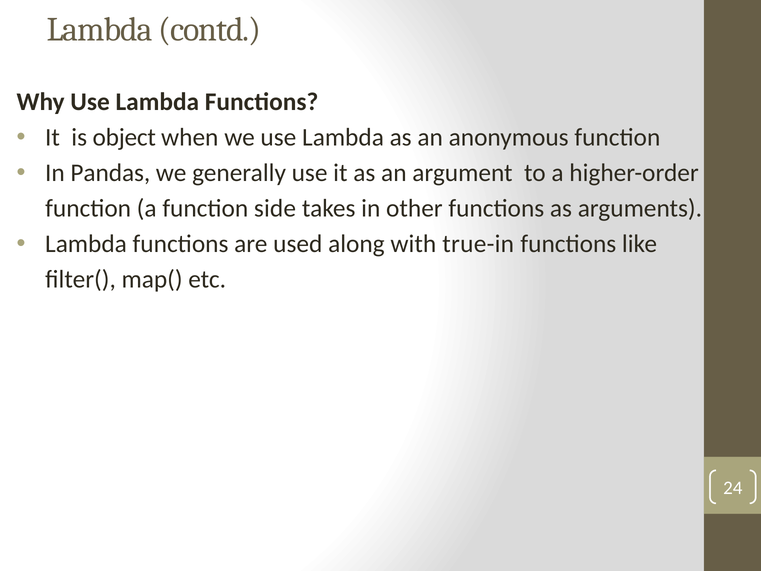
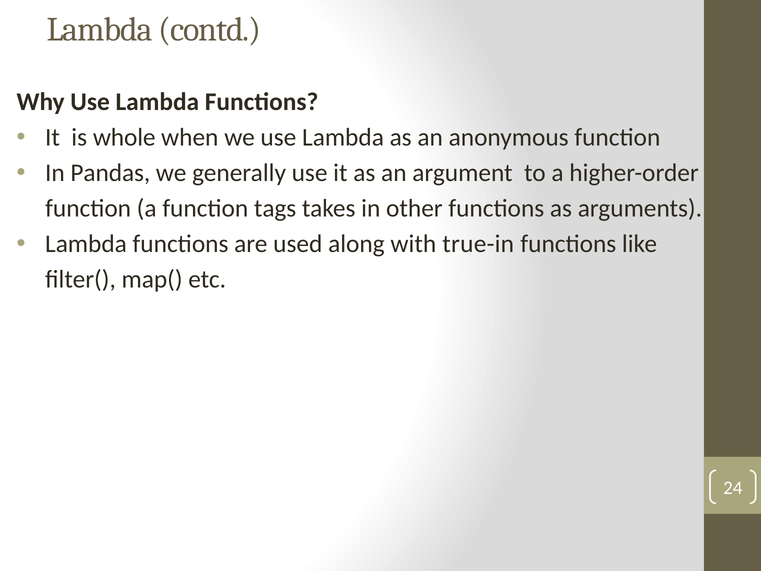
object: object -> whole
side: side -> tags
